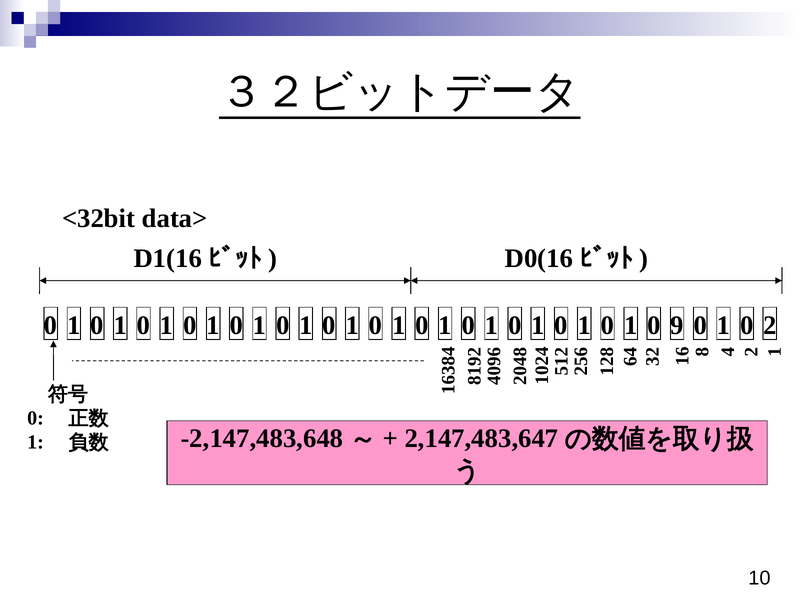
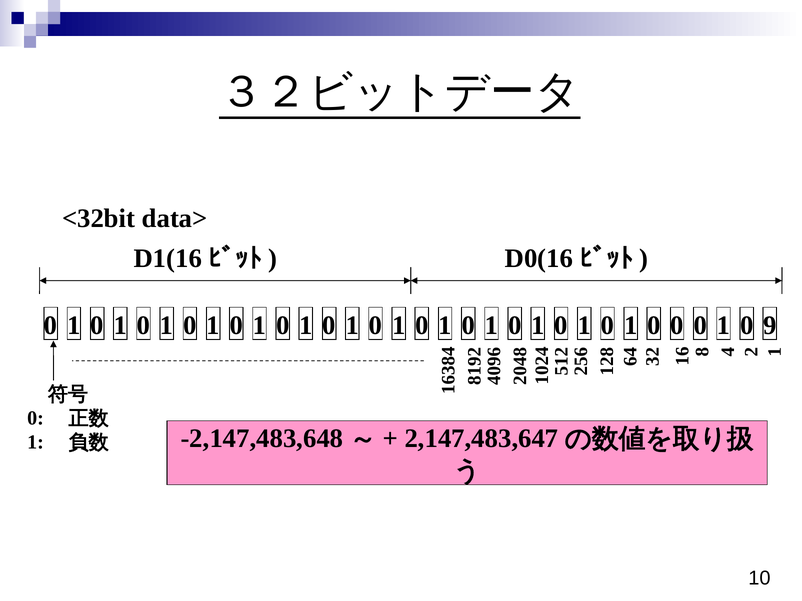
1 0 9: 9 -> 0
0 1 0 2: 2 -> 9
